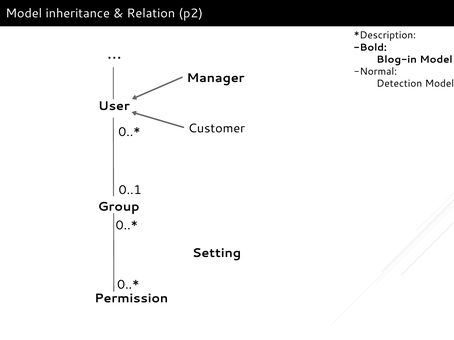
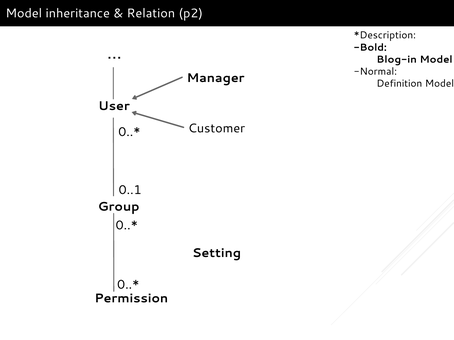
Detection: Detection -> Definition
